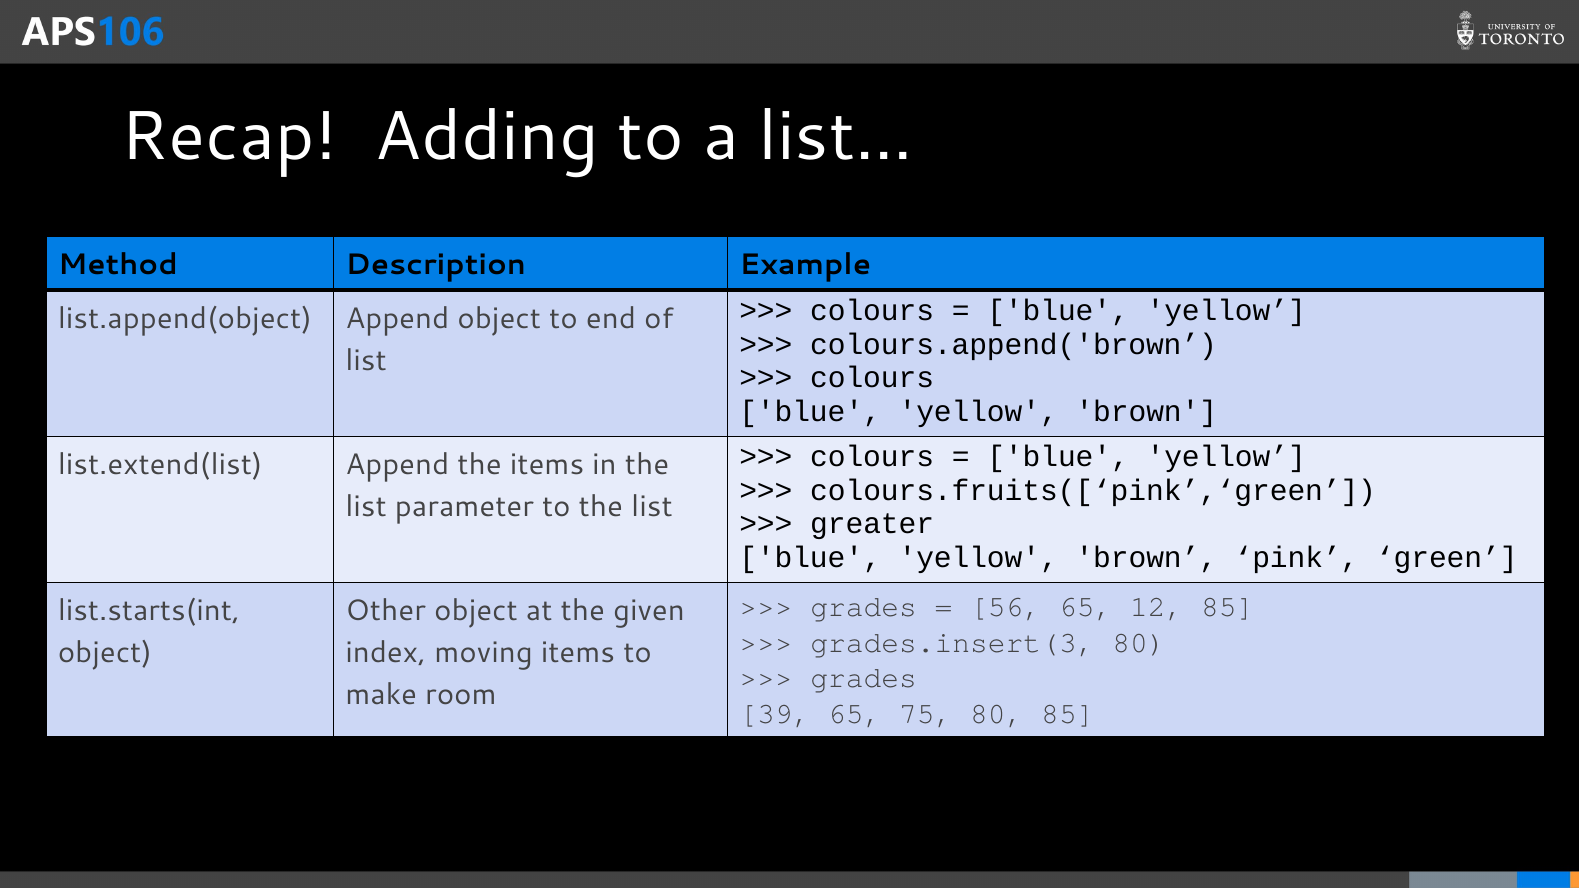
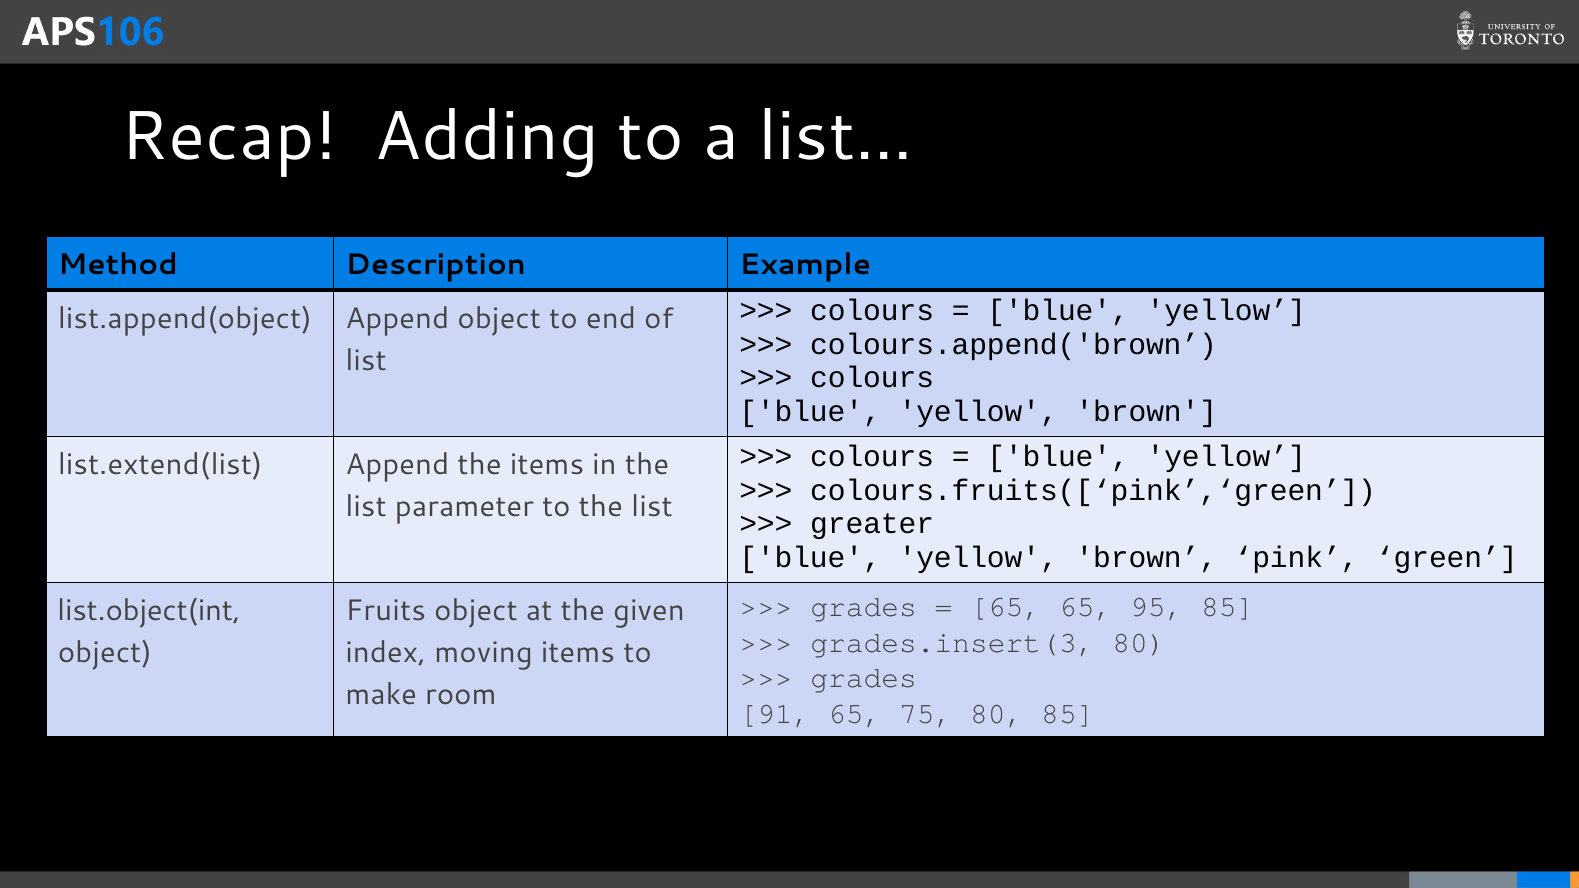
56 at (1006, 607): 56 -> 65
12: 12 -> 95
list.starts(int: list.starts(int -> list.object(int
Other: Other -> Fruits
39: 39 -> 91
